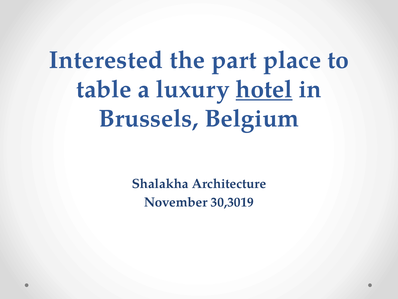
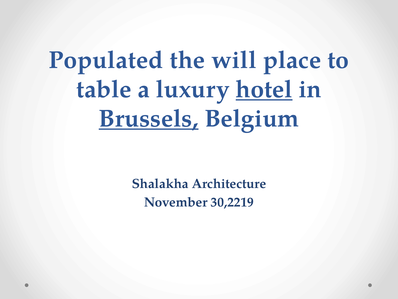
Interested: Interested -> Populated
part: part -> will
Brussels underline: none -> present
30,3019: 30,3019 -> 30,2219
